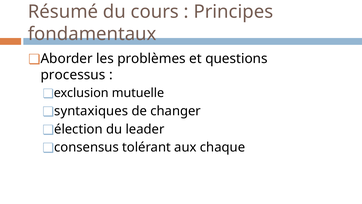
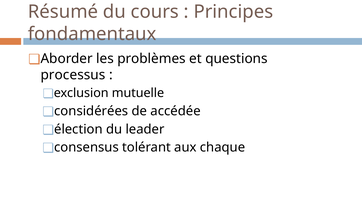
syntaxiques: syntaxiques -> considérées
changer: changer -> accédée
